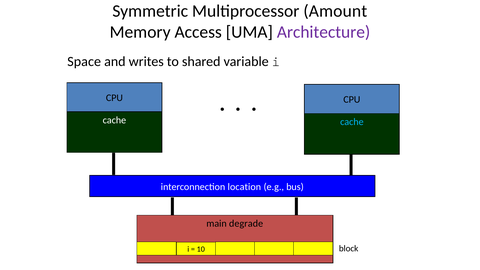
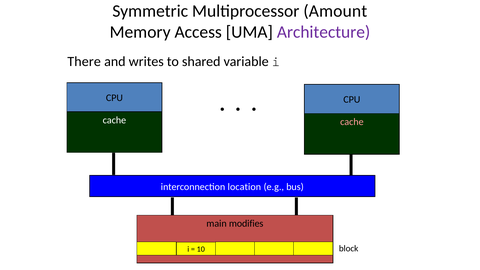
Space: Space -> There
cache at (352, 122) colour: light blue -> pink
degrade: degrade -> modifies
